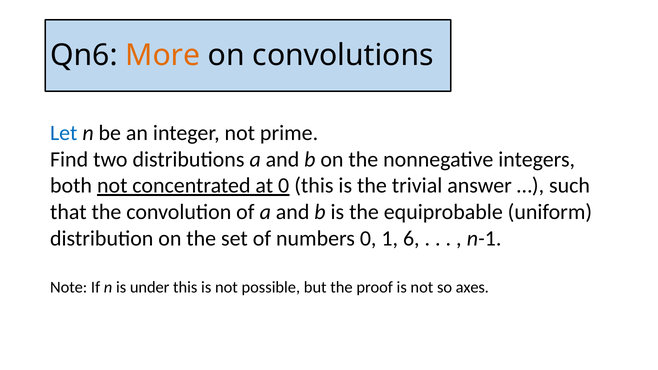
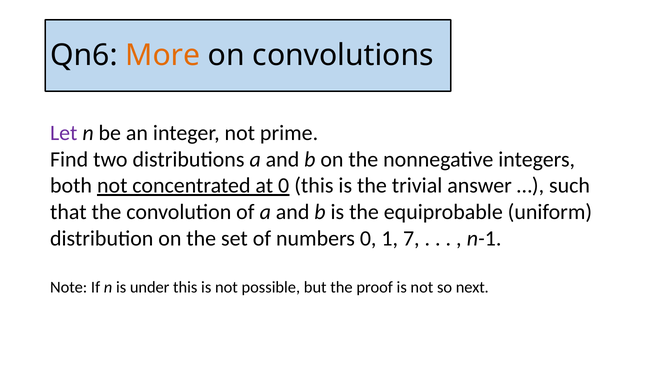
Let colour: blue -> purple
6: 6 -> 7
axes: axes -> next
